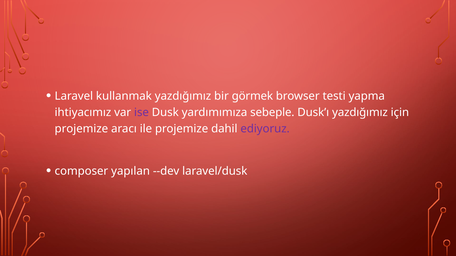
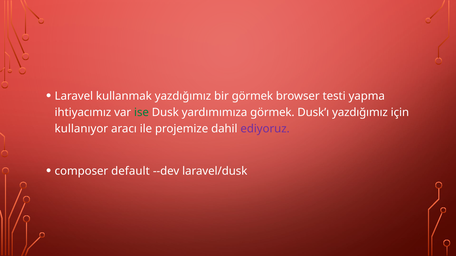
ise colour: purple -> green
yardımımıza sebeple: sebeple -> görmek
projemize at (81, 129): projemize -> kullanıyor
yapılan: yapılan -> default
